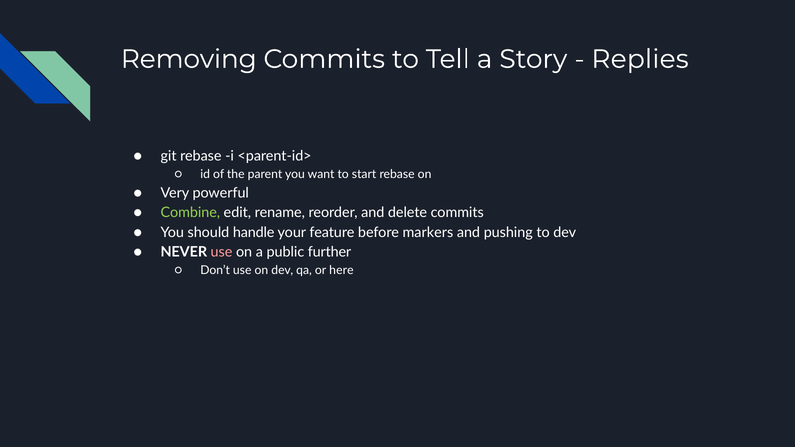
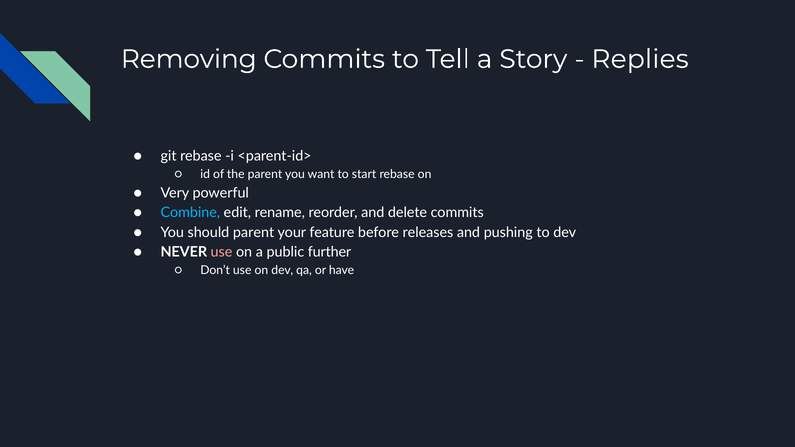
Combine colour: light green -> light blue
should handle: handle -> parent
markers: markers -> releases
here: here -> have
